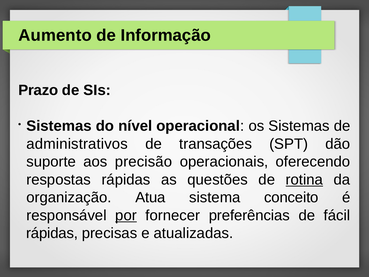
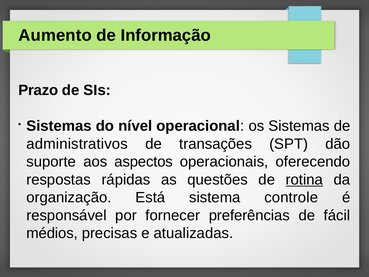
precisão: precisão -> aspectos
Atua: Atua -> Está
conceito: conceito -> controle
por underline: present -> none
rápidas at (52, 233): rápidas -> médios
